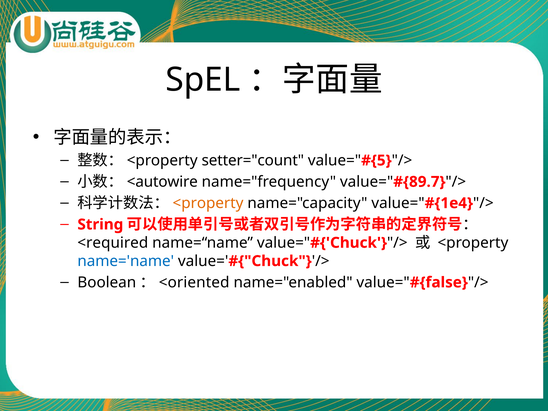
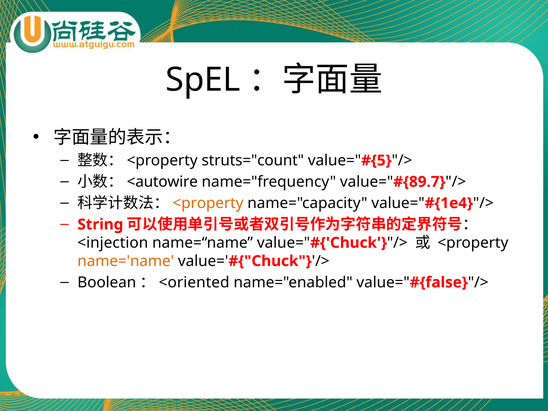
setter="count: setter="count -> struts="count
<required: <required -> <injection
name='name colour: blue -> orange
